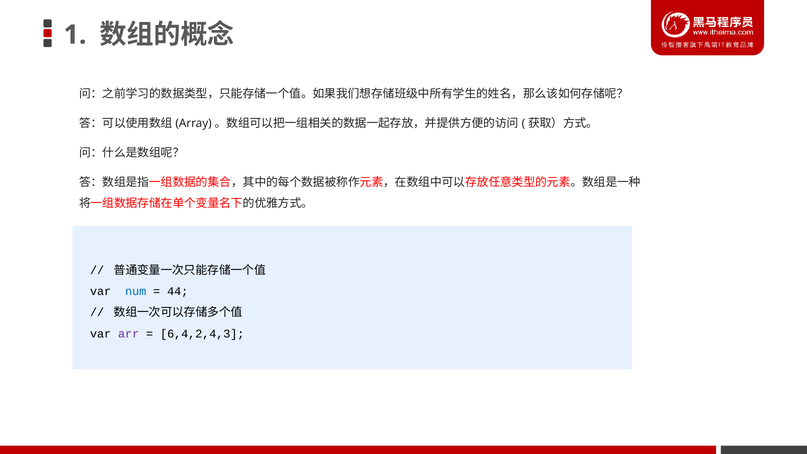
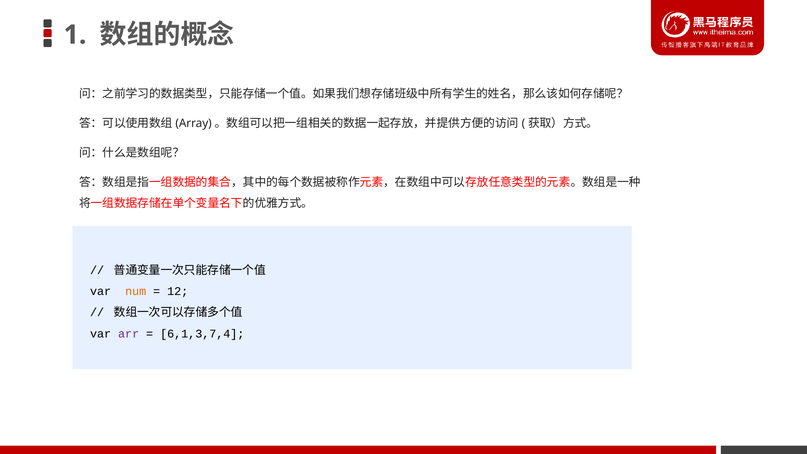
num colour: blue -> orange
44: 44 -> 12
6,4,2,4,3: 6,4,2,4,3 -> 6,1,3,7,4
